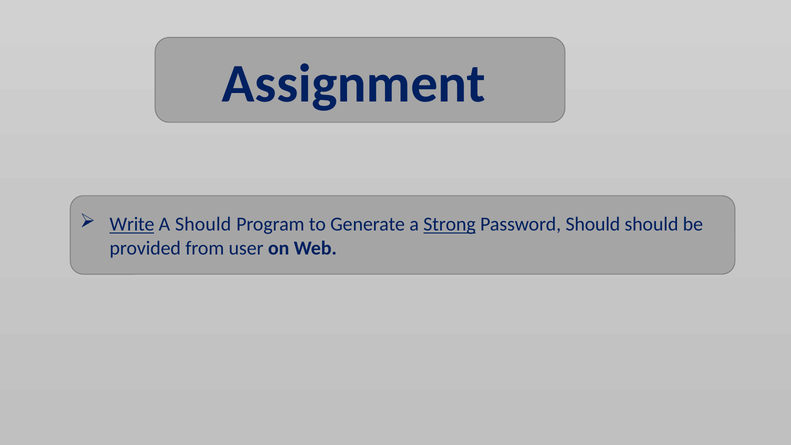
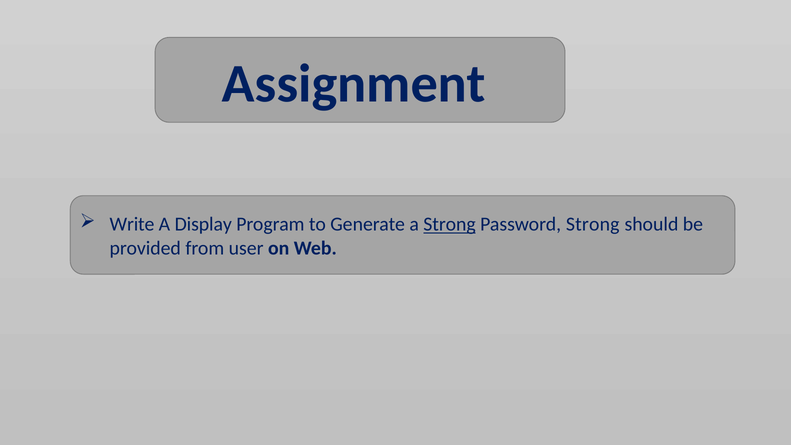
Write underline: present -> none
A Should: Should -> Display
Password Should: Should -> Strong
